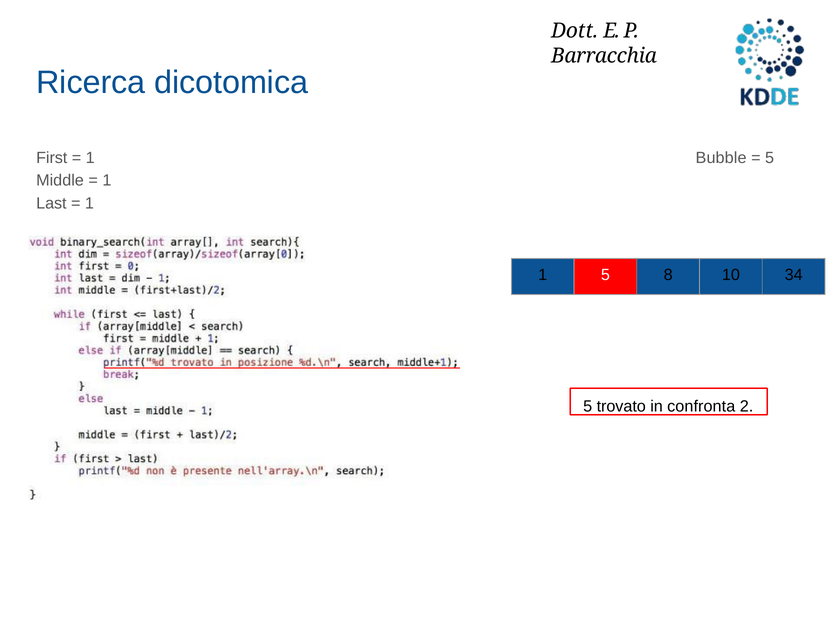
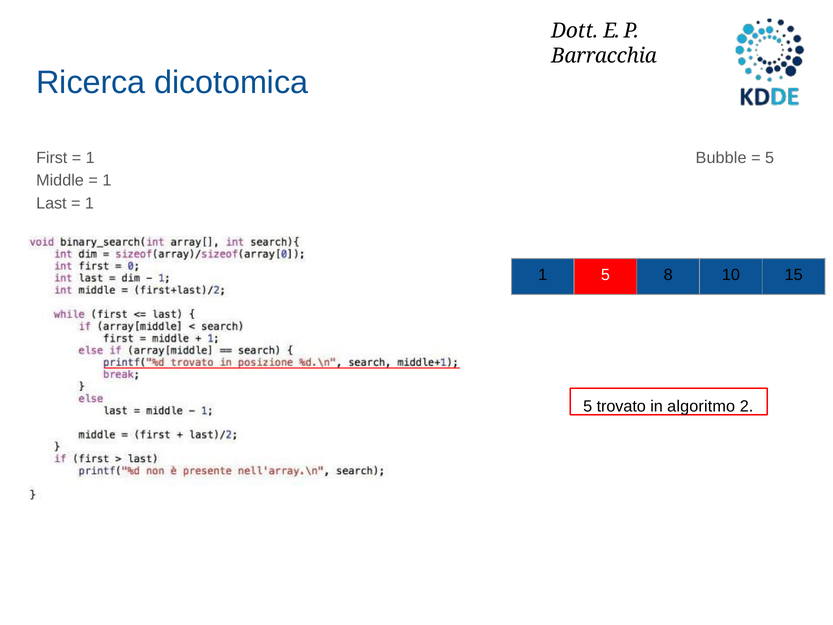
34: 34 -> 15
confronta: confronta -> algoritmo
